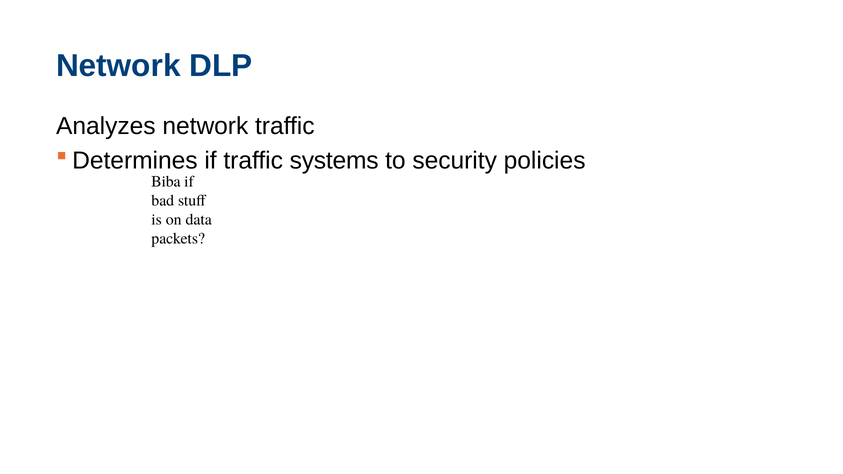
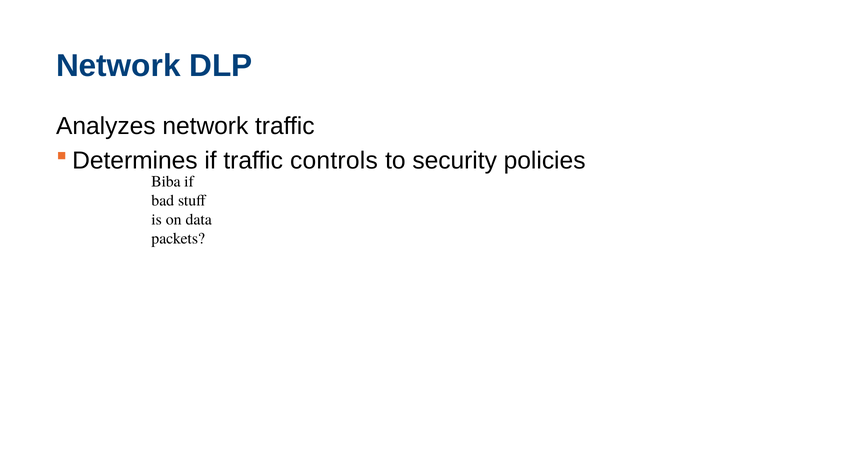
traffic systems: systems -> controls
